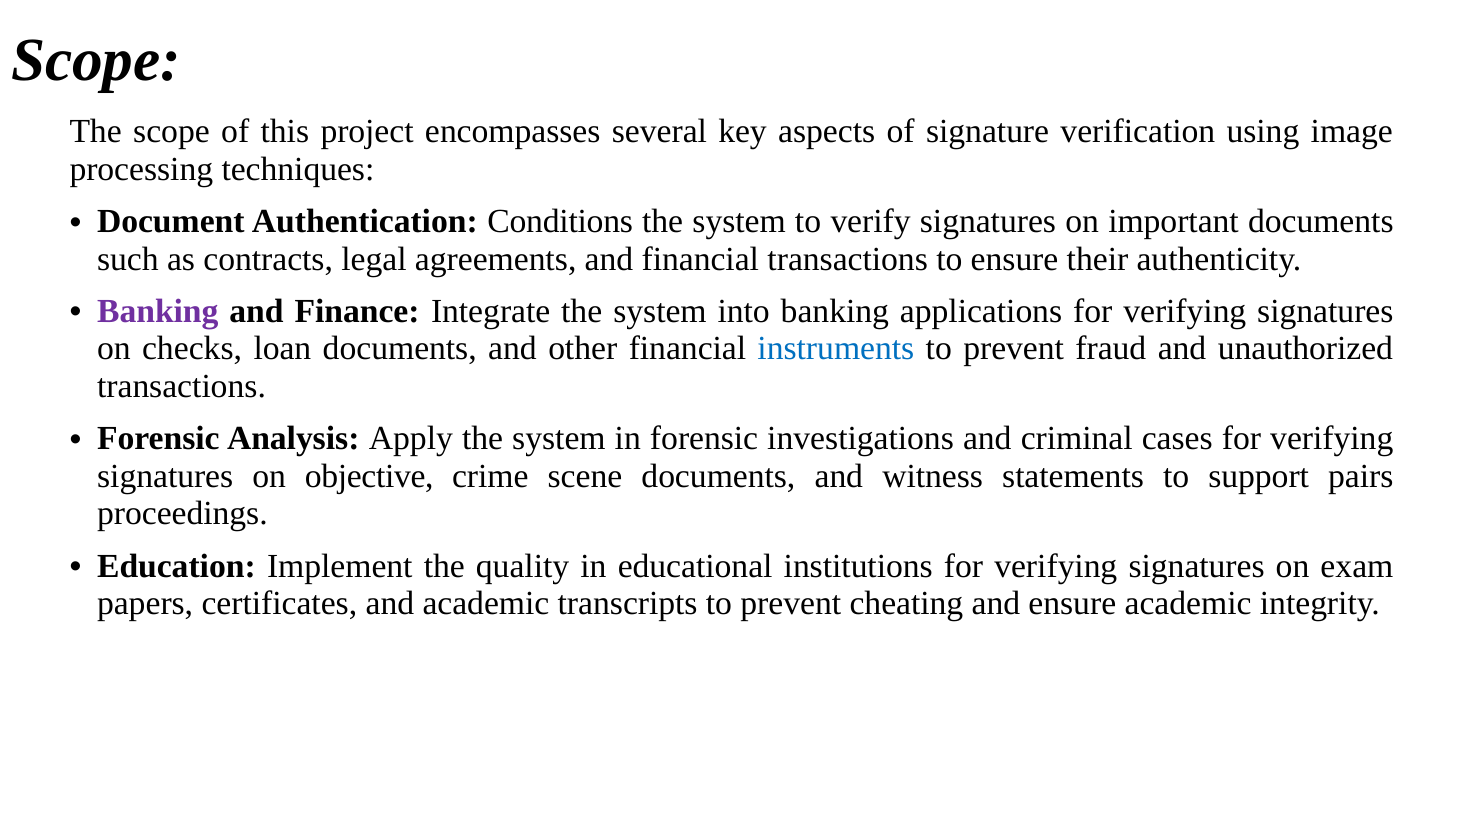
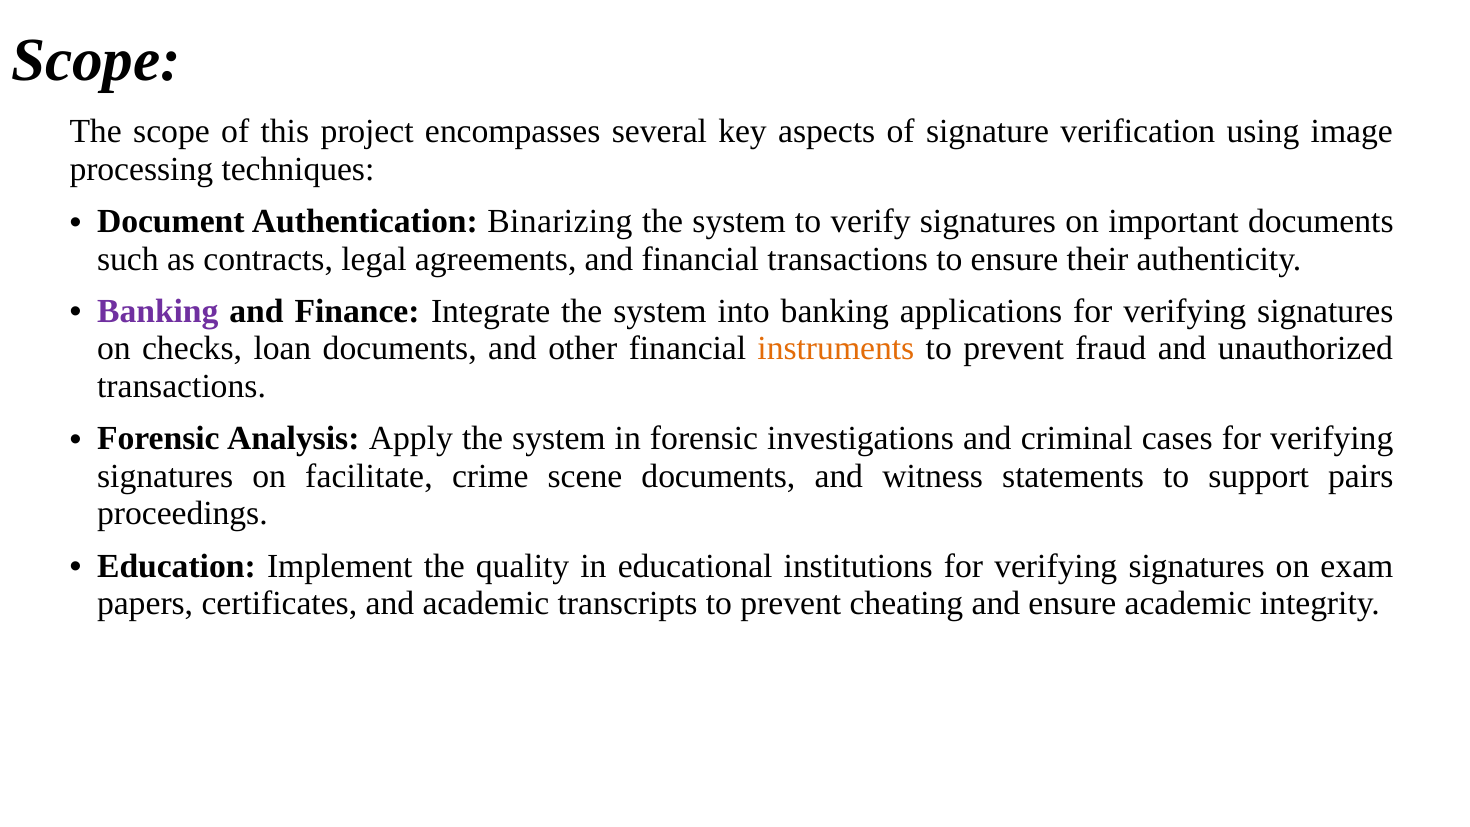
Conditions: Conditions -> Binarizing
instruments colour: blue -> orange
objective: objective -> facilitate
